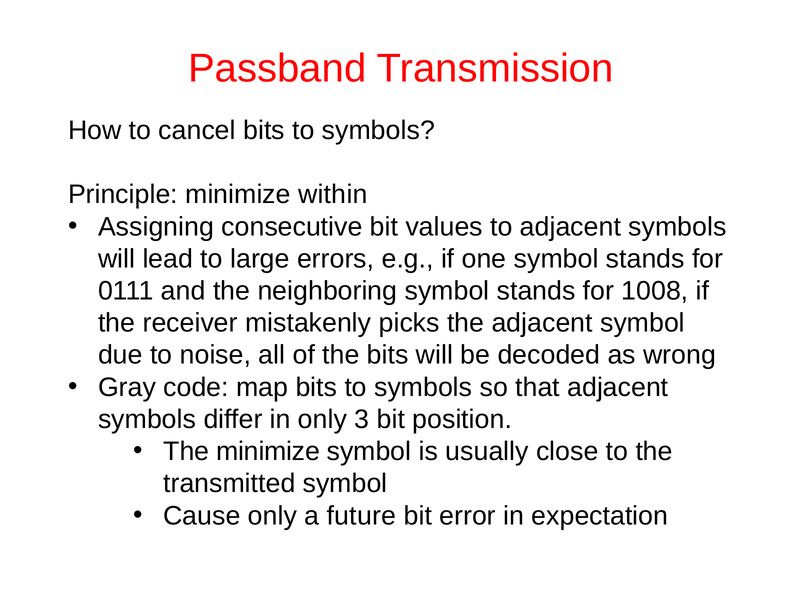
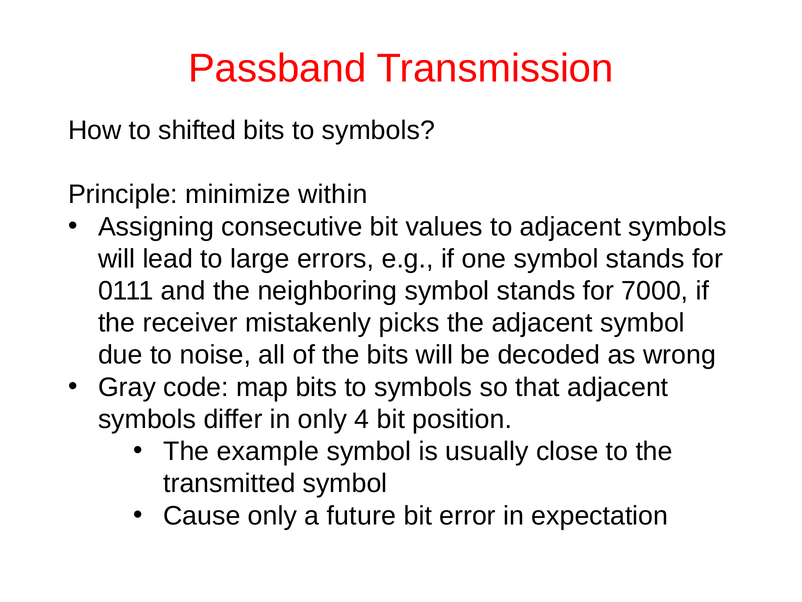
cancel: cancel -> shifted
1008: 1008 -> 7000
3: 3 -> 4
The minimize: minimize -> example
